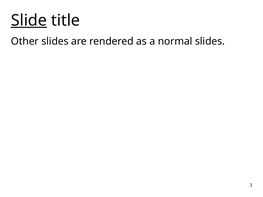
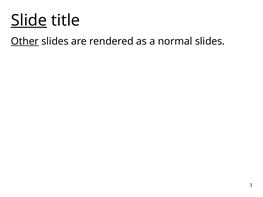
Other underline: none -> present
